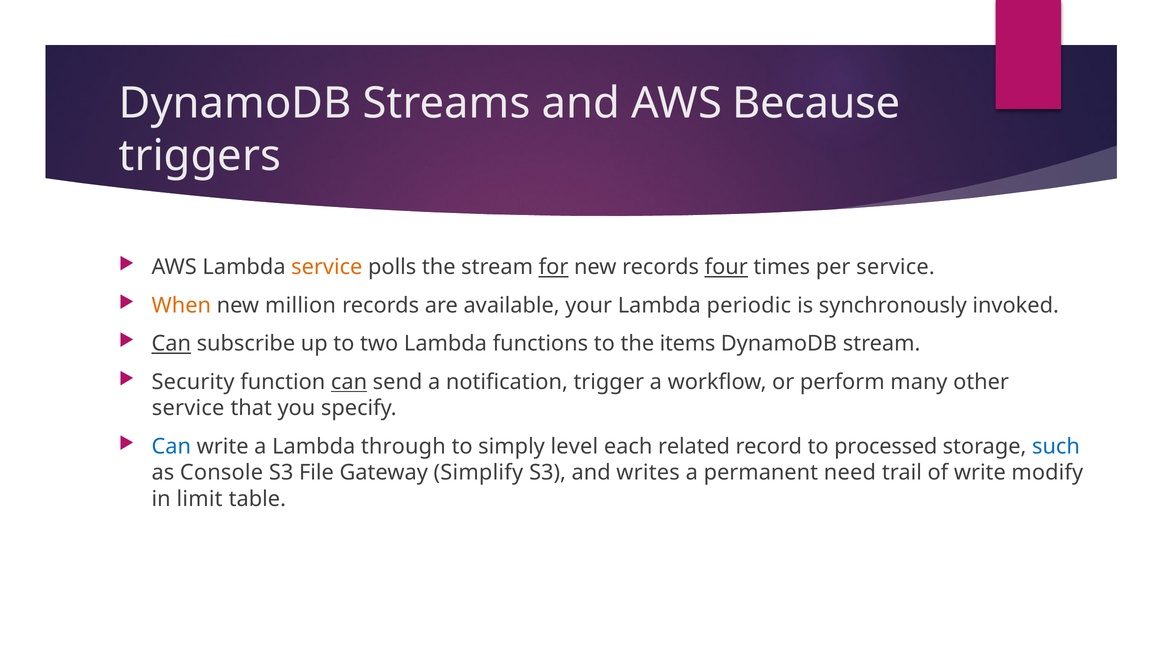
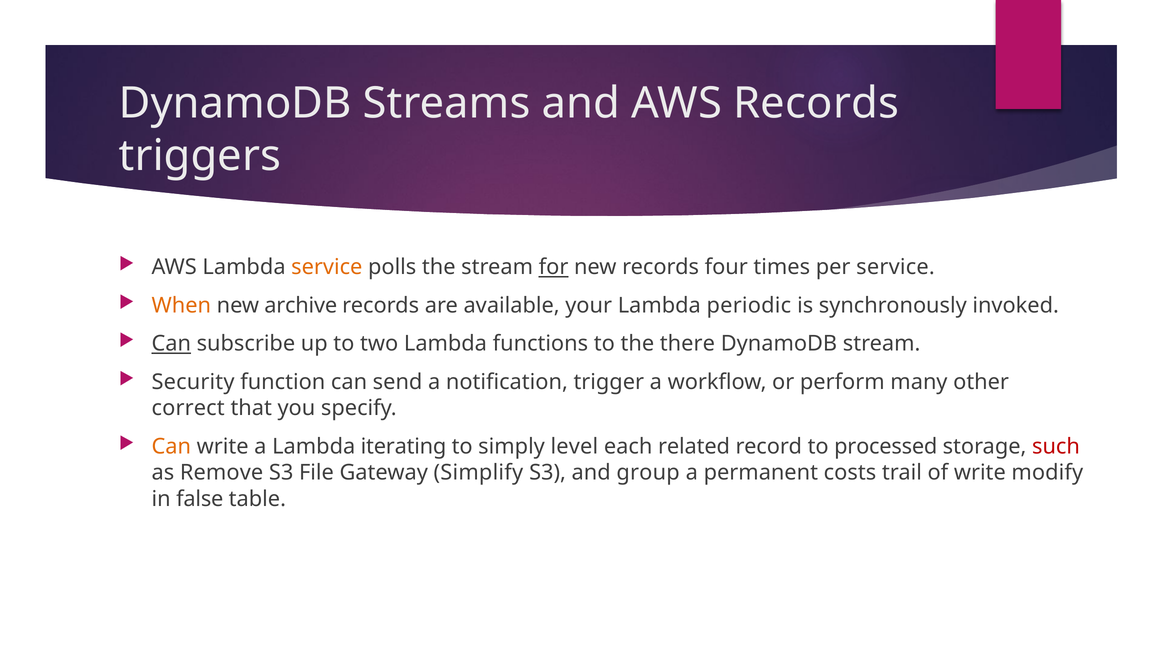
AWS Because: Because -> Records
four underline: present -> none
million: million -> archive
items: items -> there
can at (349, 382) underline: present -> none
service at (188, 408): service -> correct
Can at (171, 447) colour: blue -> orange
through: through -> iterating
such colour: blue -> red
Console: Console -> Remove
writes: writes -> group
need: need -> costs
limit: limit -> false
